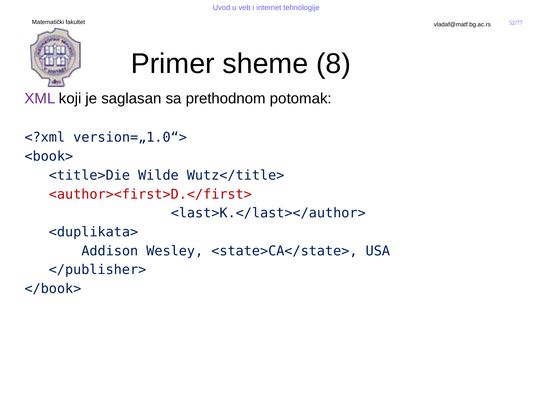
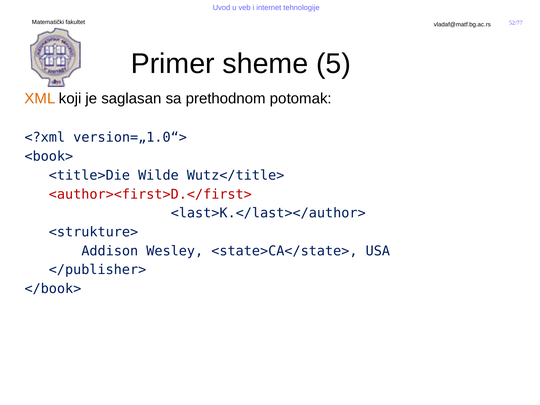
8: 8 -> 5
XML colour: purple -> orange
<duplikata>: <duplikata> -> <strukture>
